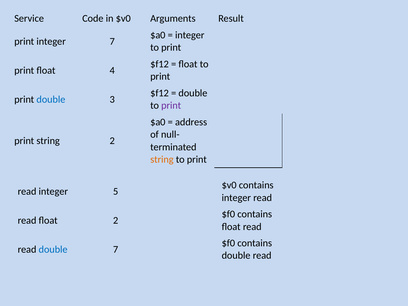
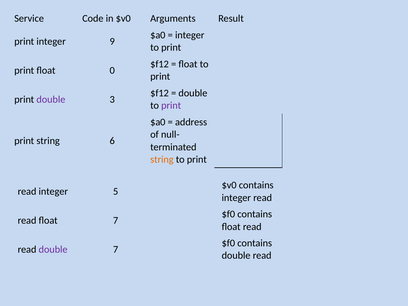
integer 7: 7 -> 9
4: 4 -> 0
double at (51, 99) colour: blue -> purple
string 2: 2 -> 6
float 2: 2 -> 7
double at (53, 249) colour: blue -> purple
